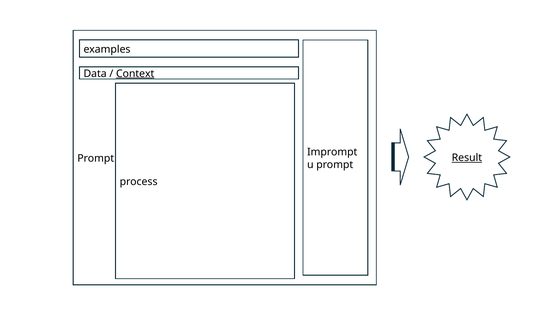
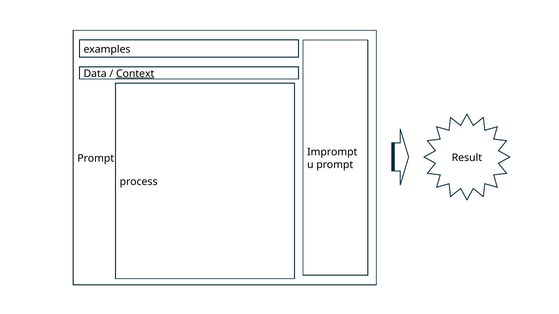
Result underline: present -> none
